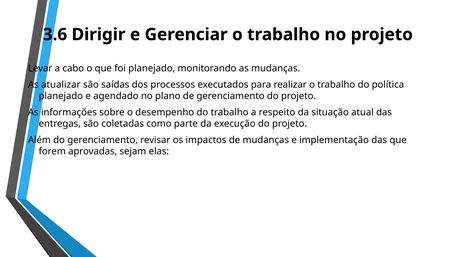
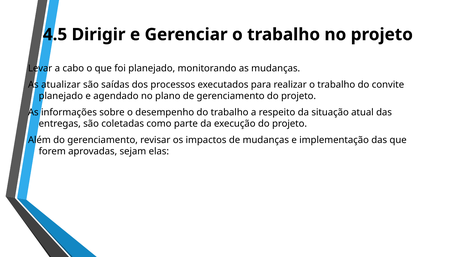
3.6: 3.6 -> 4.5
política: política -> convite
